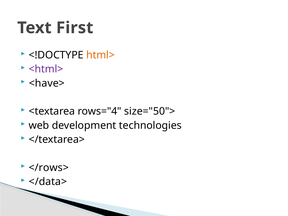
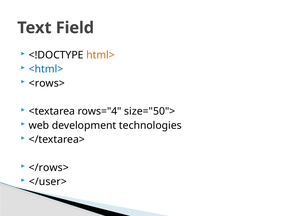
First: First -> Field
<html> colour: purple -> blue
<have>: <have> -> <rows>
</data>: </data> -> </user>
